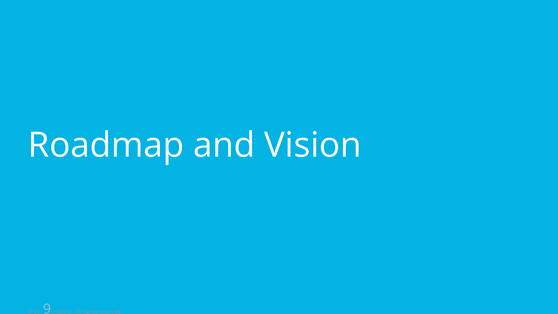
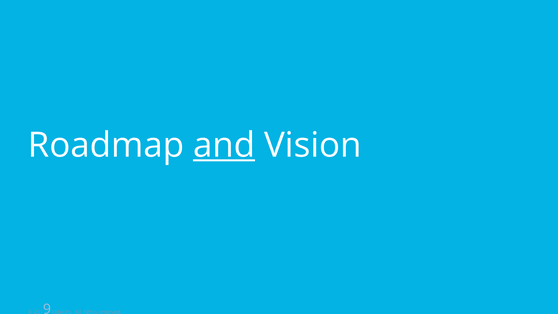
and underline: none -> present
